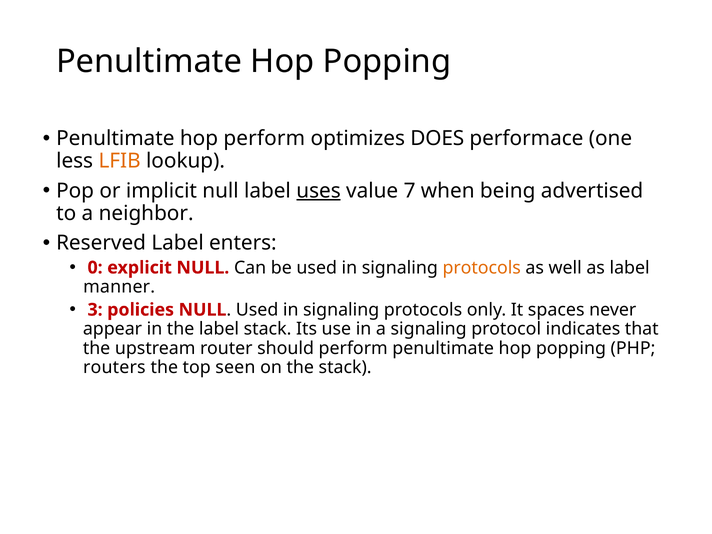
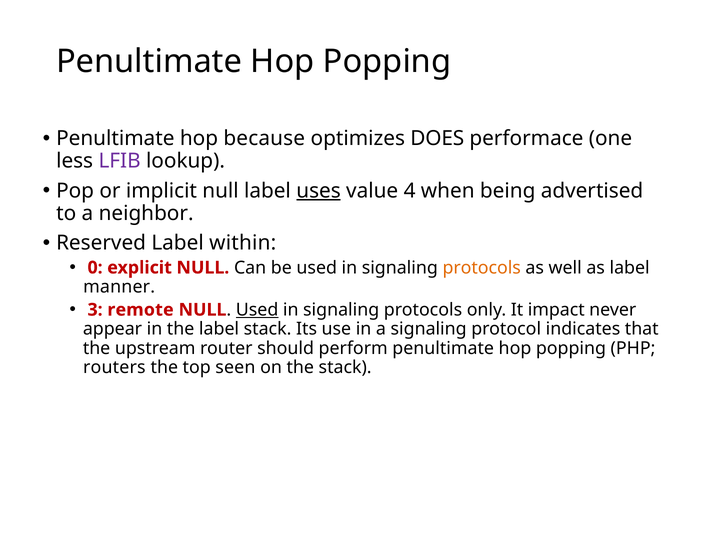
hop perform: perform -> because
LFIB colour: orange -> purple
7: 7 -> 4
enters: enters -> within
policies: policies -> remote
Used at (257, 310) underline: none -> present
spaces: spaces -> impact
